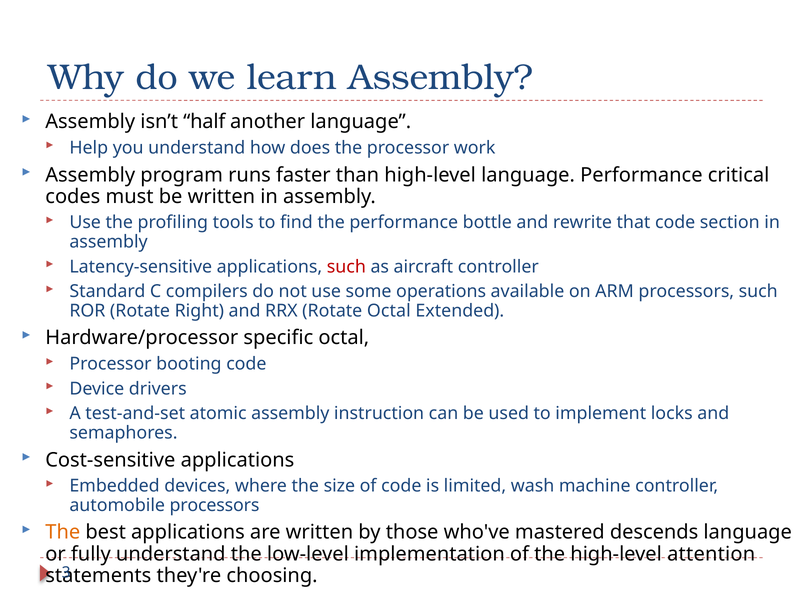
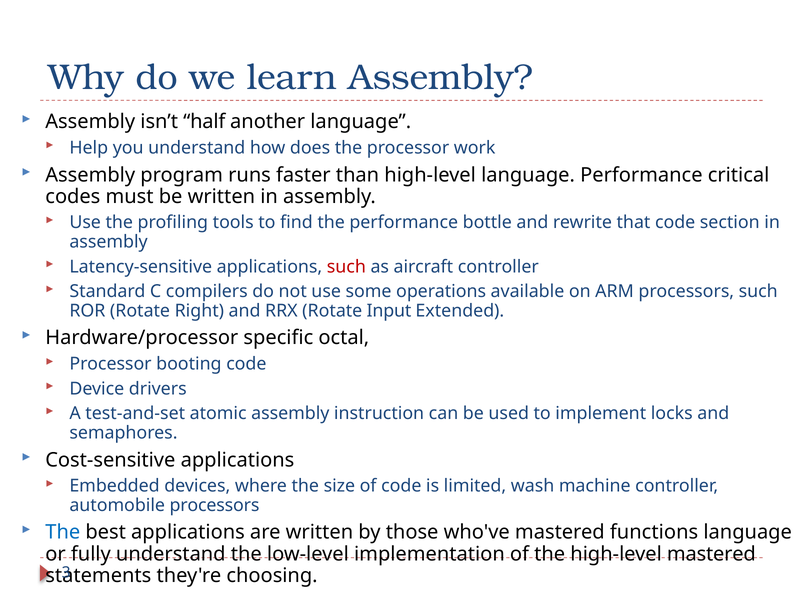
Rotate Octal: Octal -> Input
The at (63, 533) colour: orange -> blue
descends: descends -> functions
high-level attention: attention -> mastered
